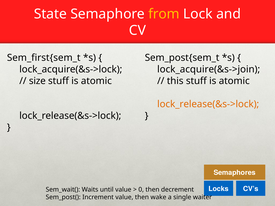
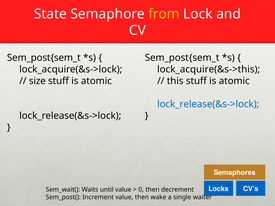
Sem_first{sem_t at (44, 58): Sem_first{sem_t -> Sem_post{sem_t
lock_acquire(&s->join: lock_acquire(&s->join -> lock_acquire(&s->this
lock_release(&s->lock at (208, 104) colour: orange -> blue
